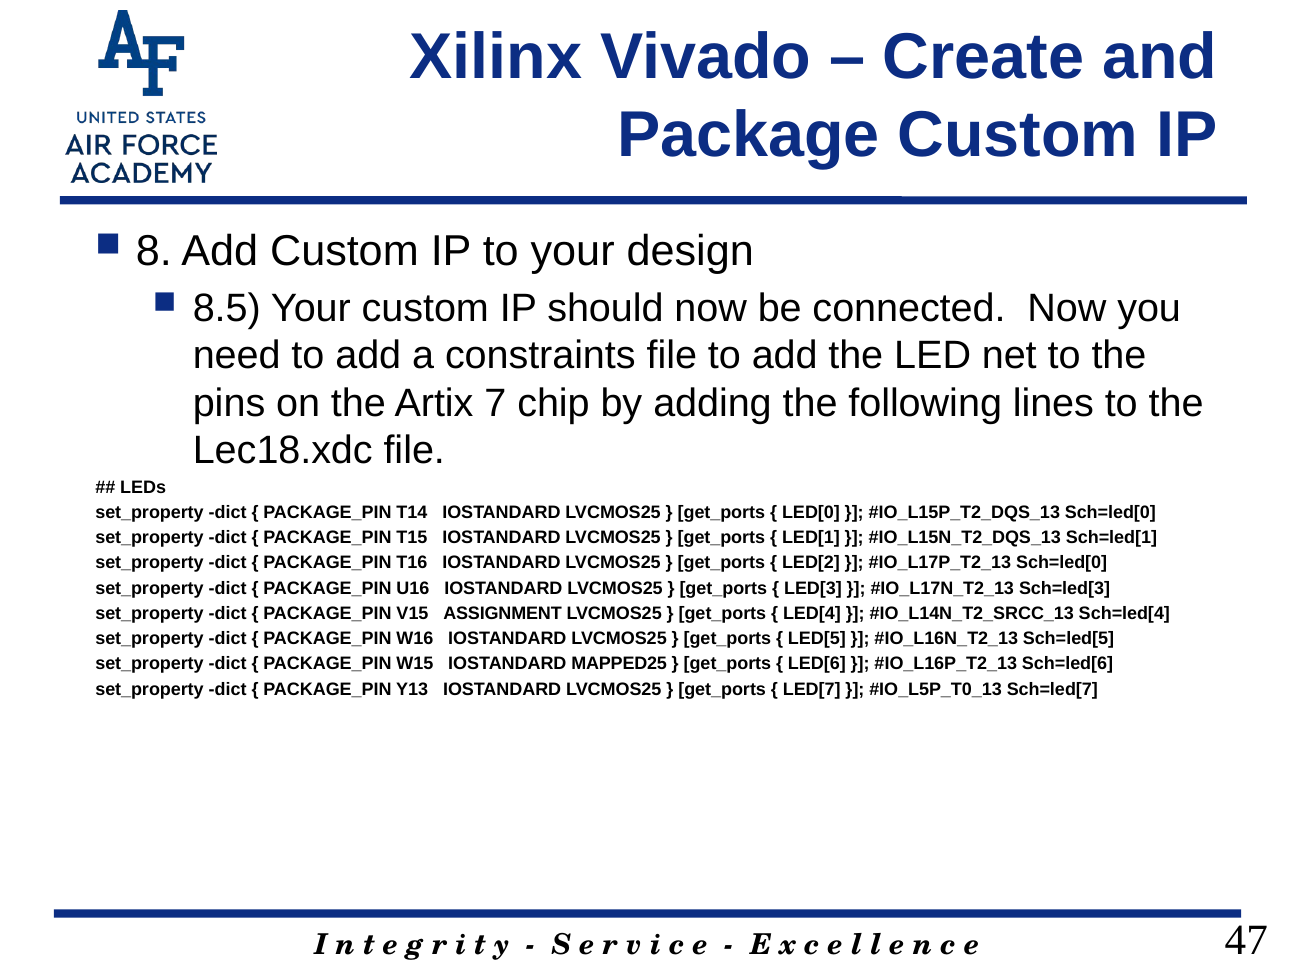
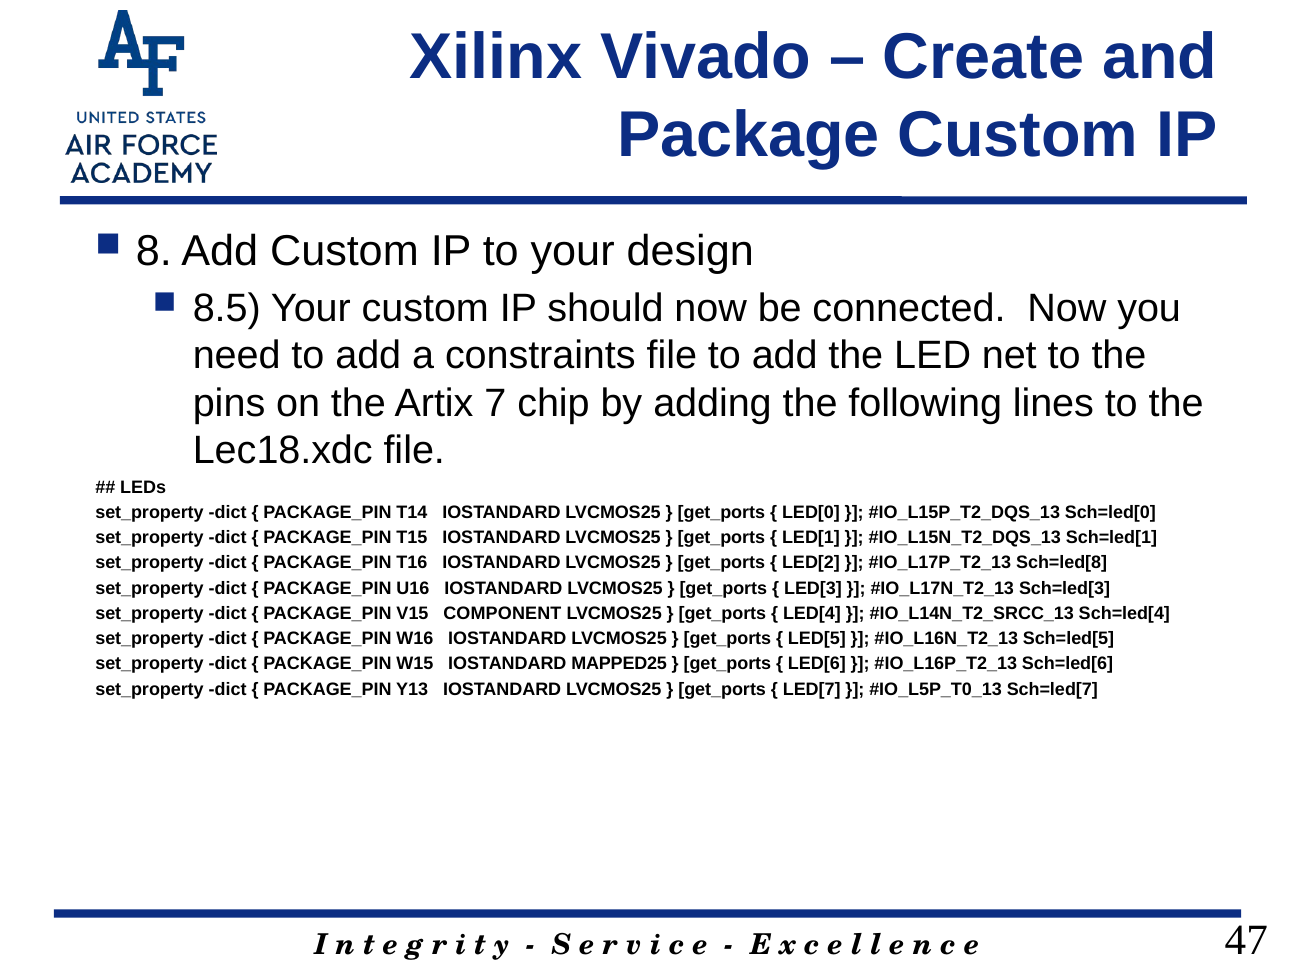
Sch=led[0 at (1062, 563): Sch=led[0 -> Sch=led[8
ASSIGNMENT: ASSIGNMENT -> COMPONENT
